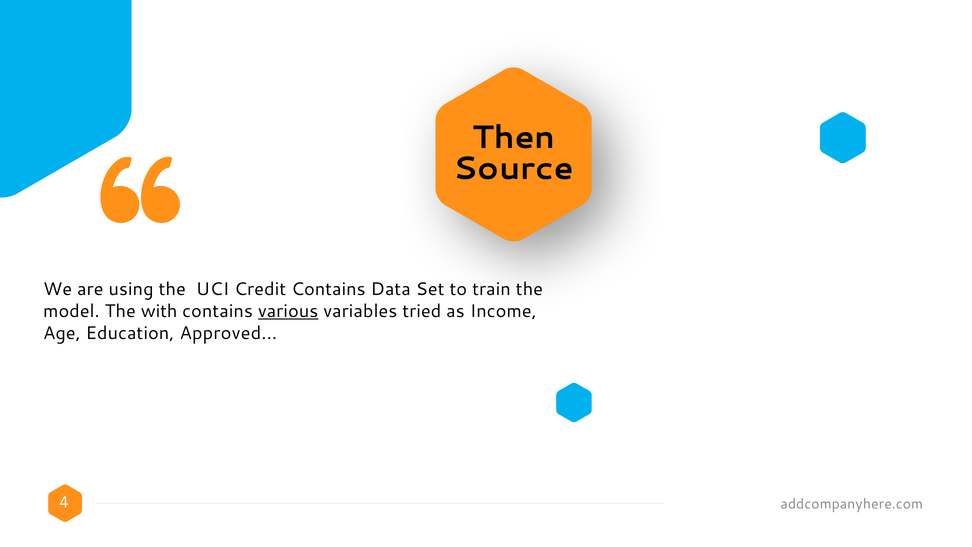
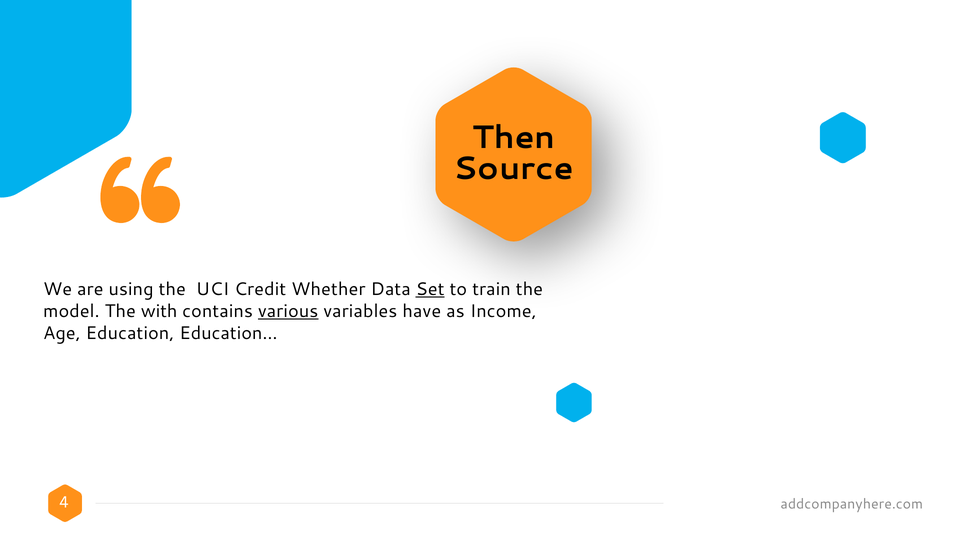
Credit Contains: Contains -> Whether
Set underline: none -> present
tried: tried -> have
Education Approved: Approved -> Education
